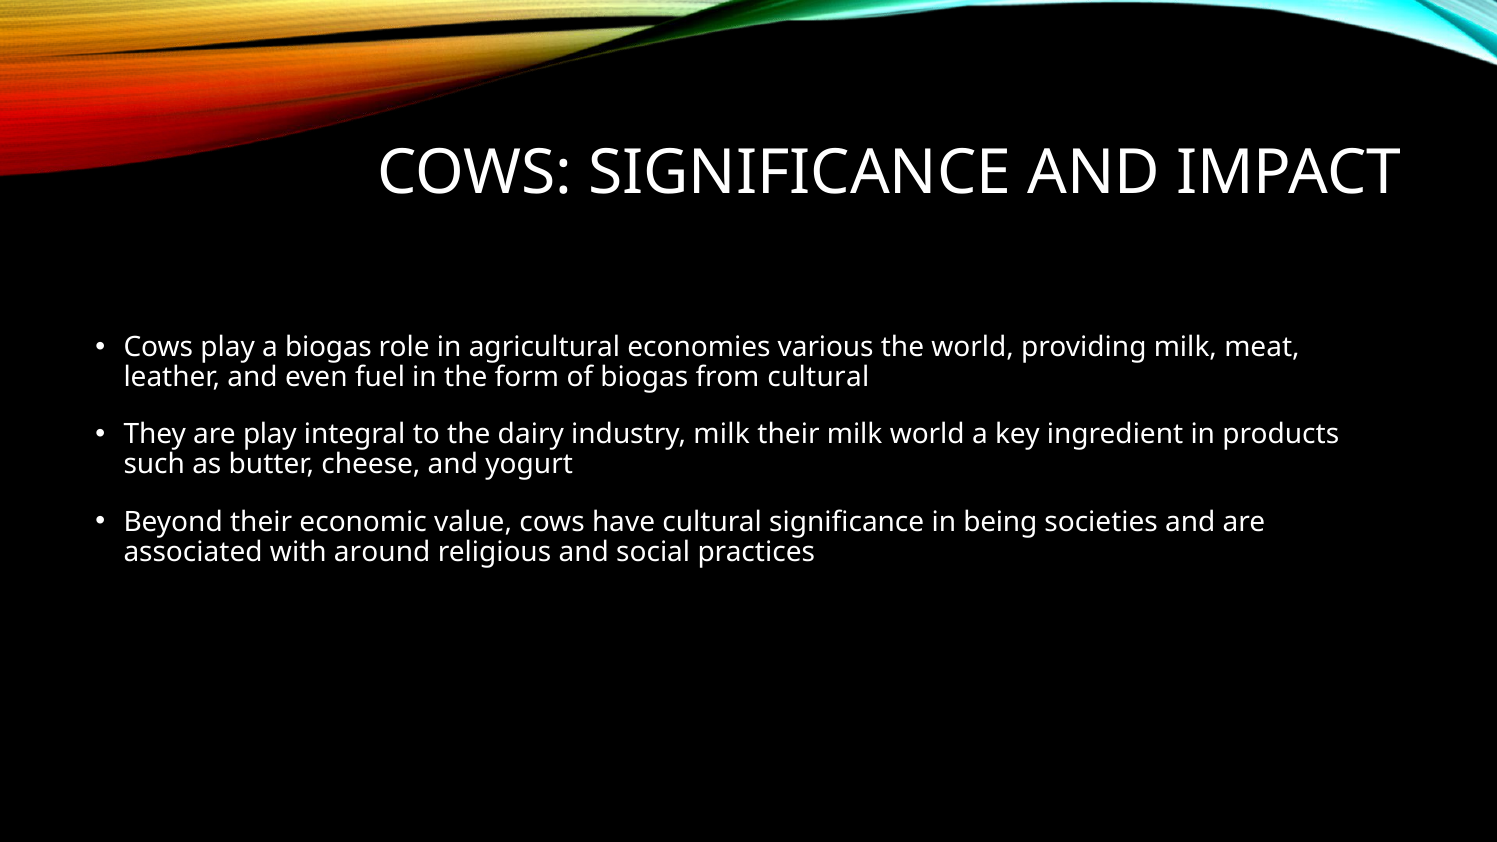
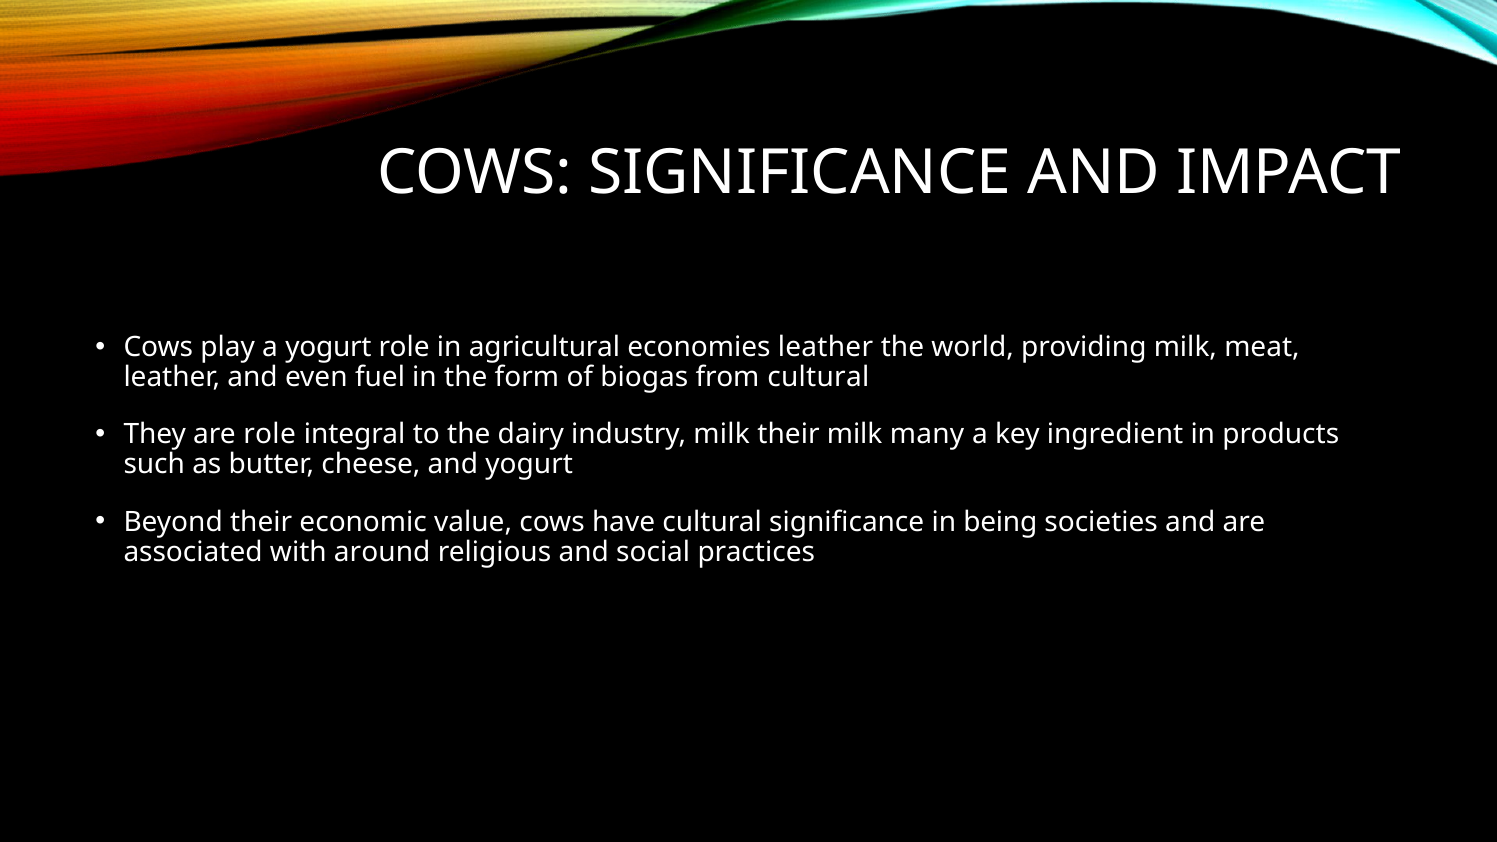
a biogas: biogas -> yogurt
economies various: various -> leather
are play: play -> role
milk world: world -> many
